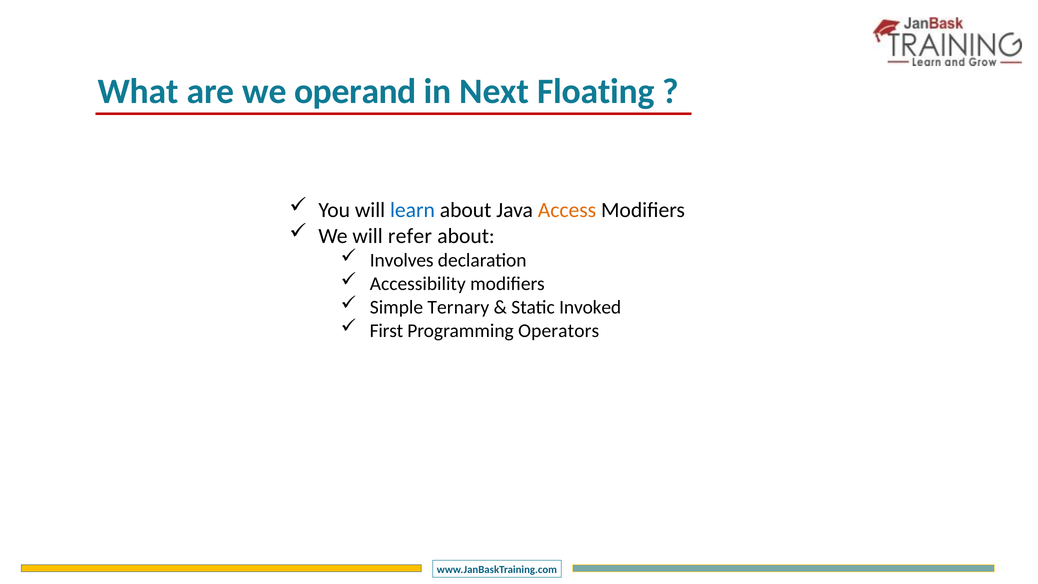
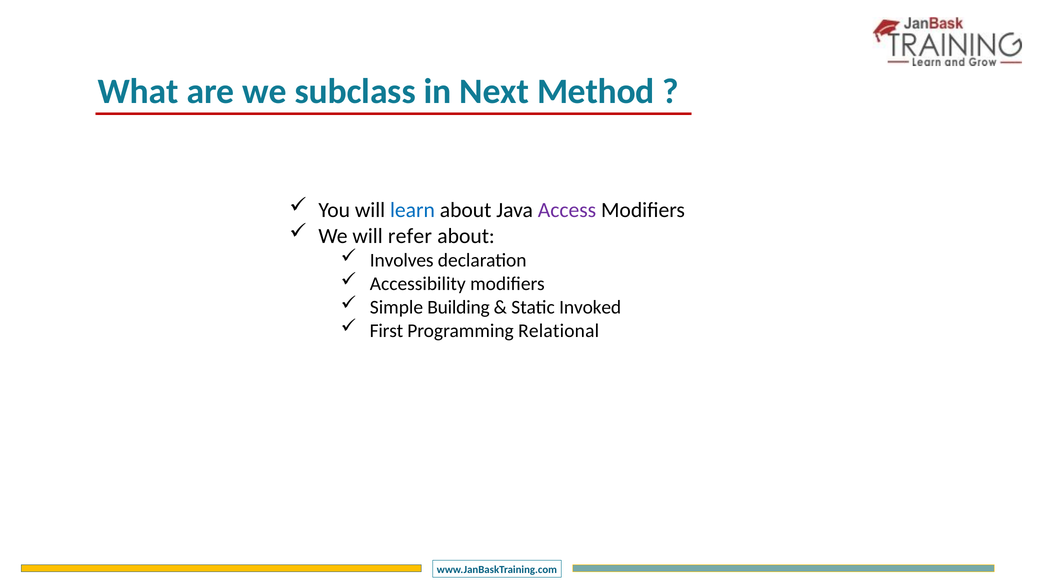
operand: operand -> subclass
Floating: Floating -> Method
Access colour: orange -> purple
Ternary: Ternary -> Building
Operators: Operators -> Relational
